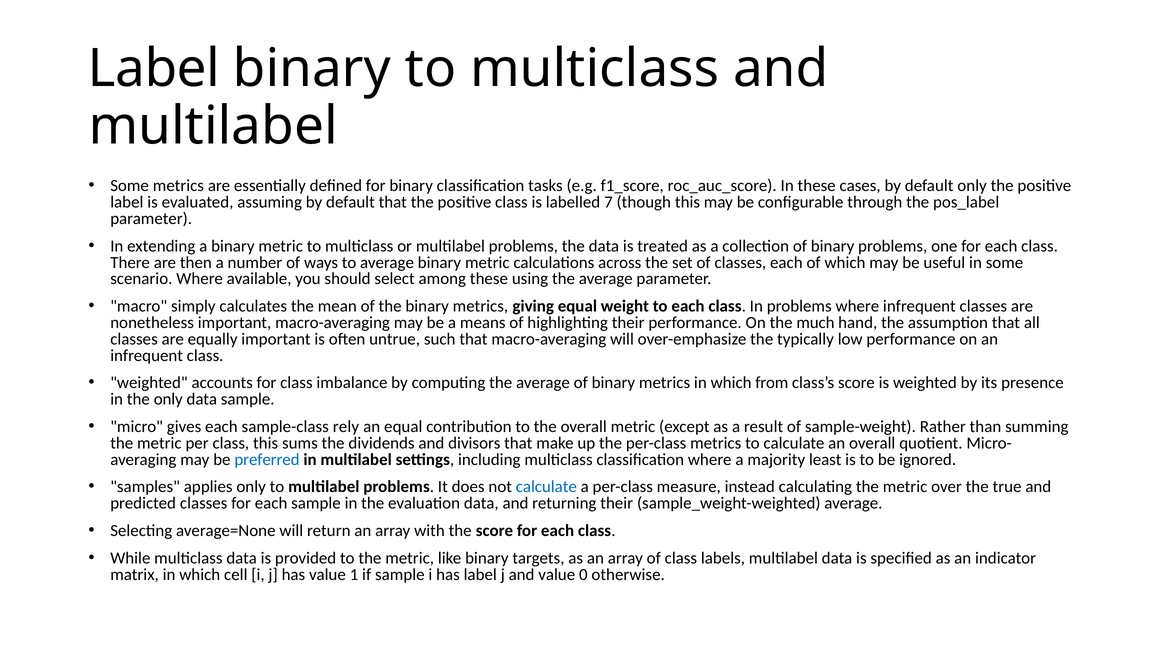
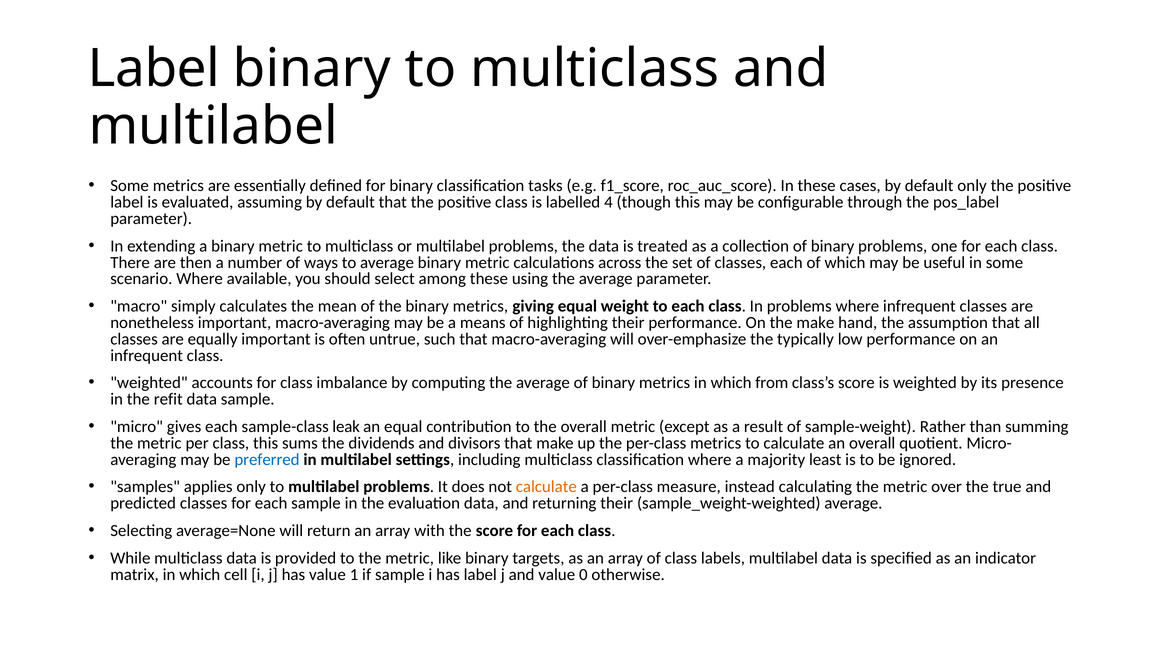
7: 7 -> 4
the much: much -> make
the only: only -> refit
rely: rely -> leak
calculate at (546, 487) colour: blue -> orange
